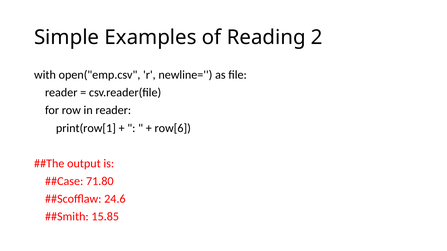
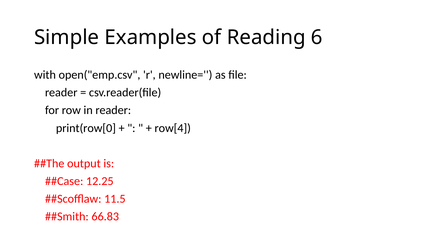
2: 2 -> 6
print(row[1: print(row[1 -> print(row[0
row[6: row[6 -> row[4
71.80: 71.80 -> 12.25
24.6: 24.6 -> 11.5
15.85: 15.85 -> 66.83
